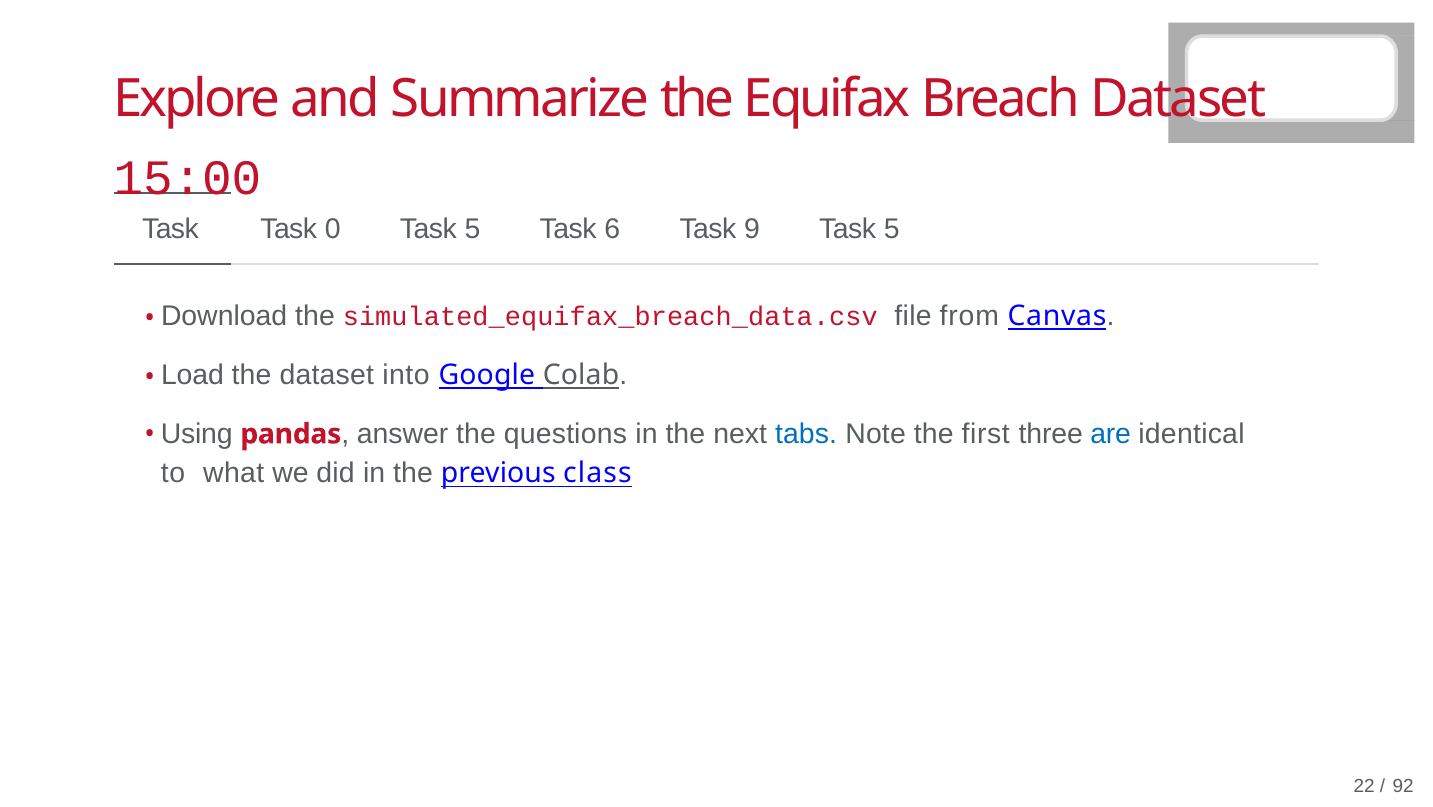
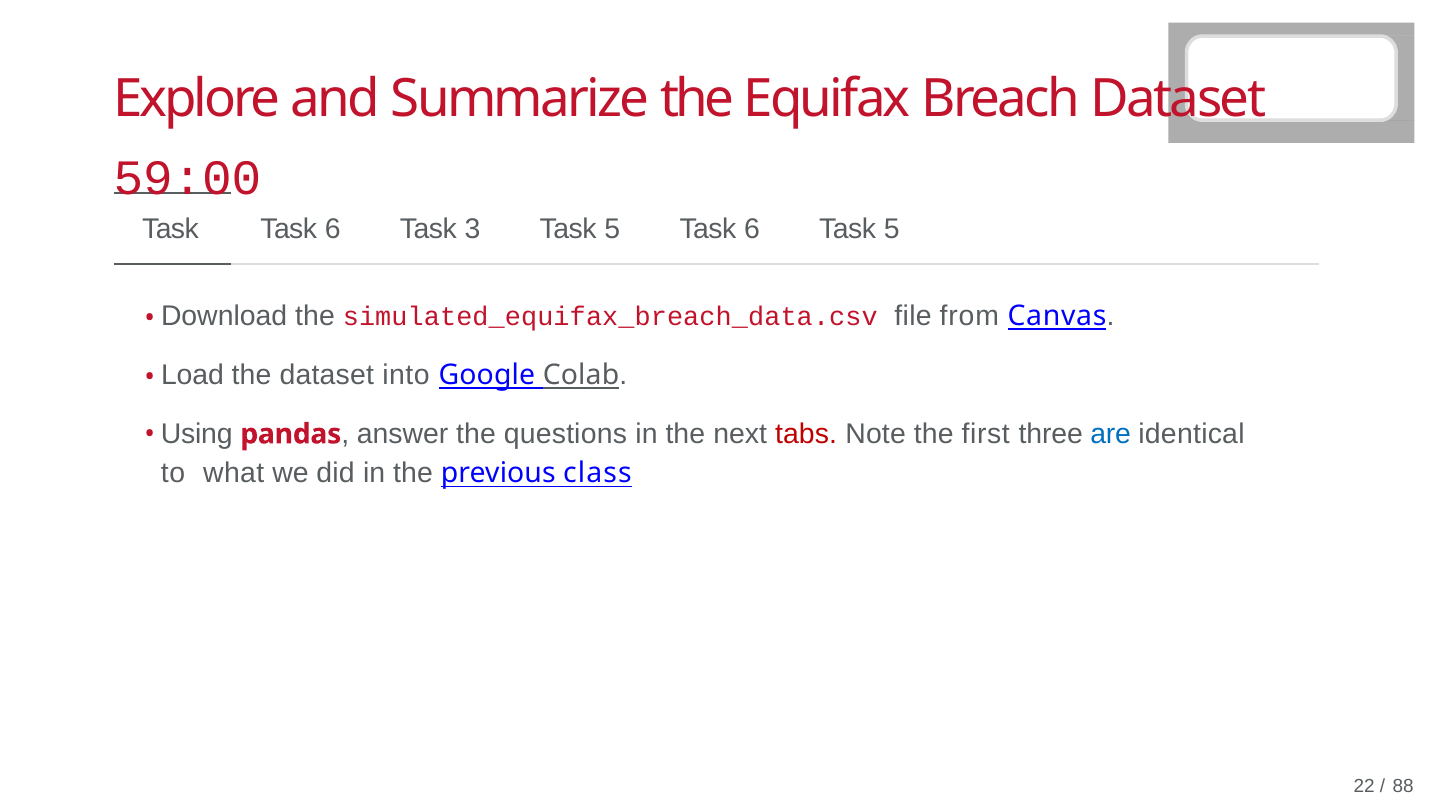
15:00: 15:00 -> 59:00
Task Task 0: 0 -> 6
5 at (473, 229): 5 -> 3
6 at (612, 229): 6 -> 5
9 at (752, 229): 9 -> 6
tabs colour: blue -> red
92: 92 -> 88
